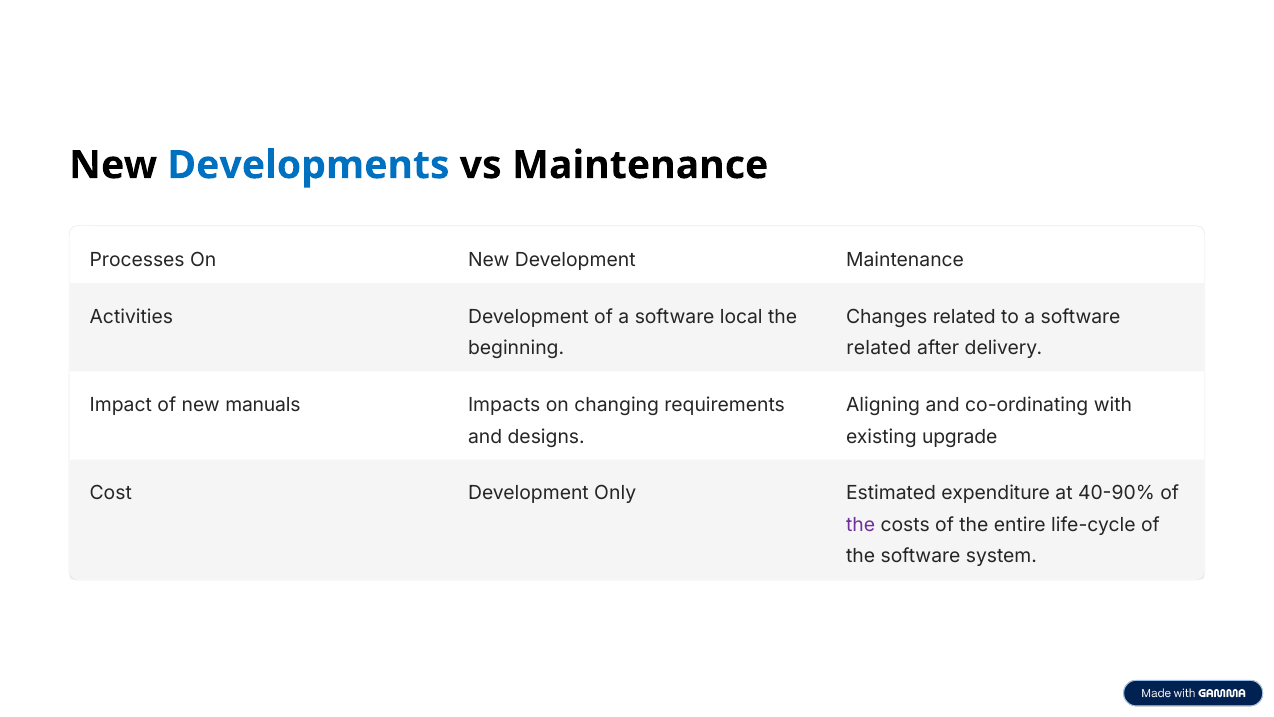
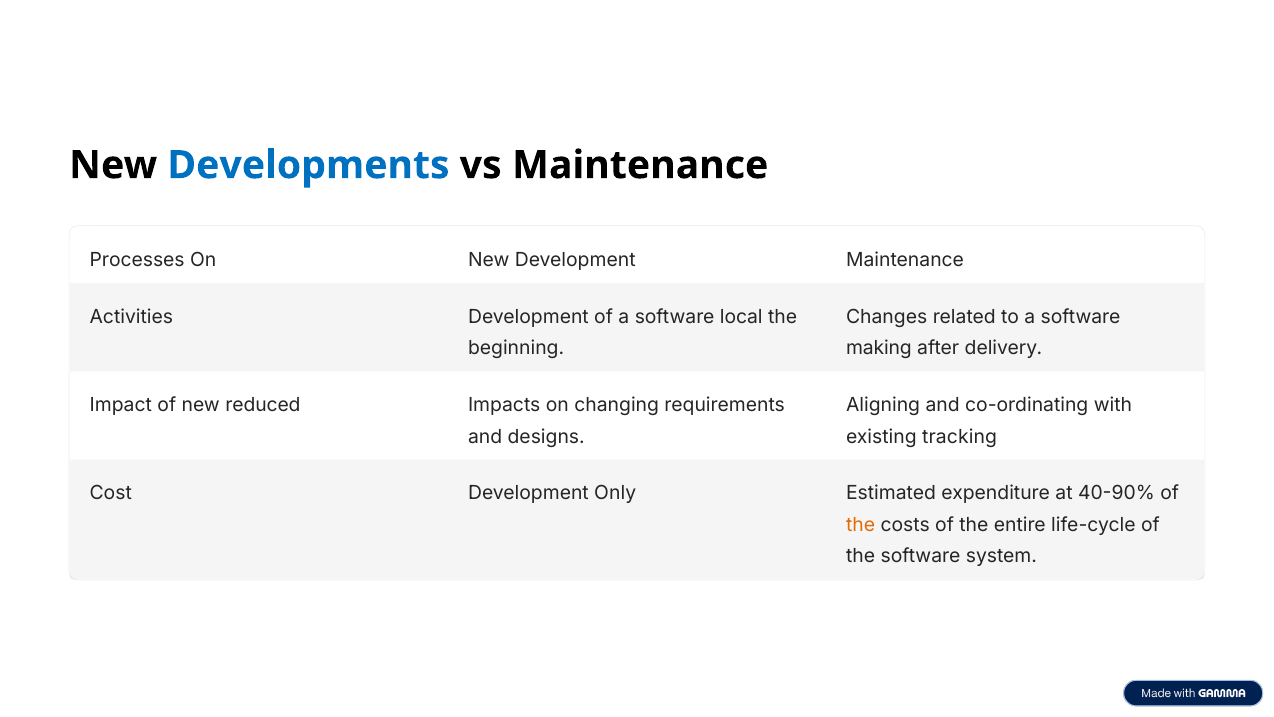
related at (879, 348): related -> making
manuals: manuals -> reduced
upgrade: upgrade -> tracking
the at (861, 525) colour: purple -> orange
